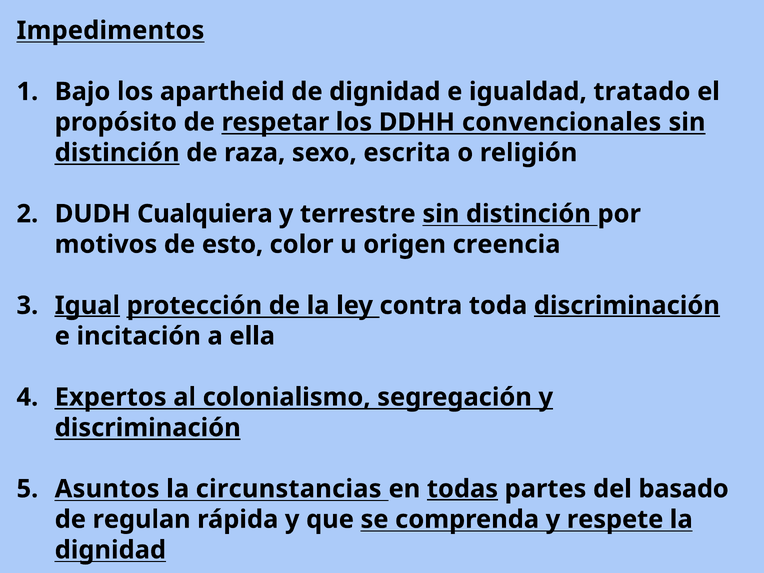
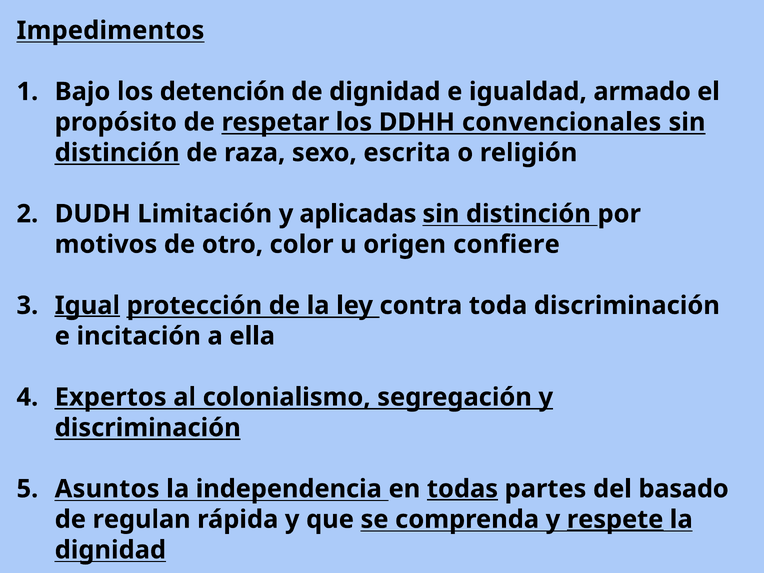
apartheid: apartheid -> detención
tratado: tratado -> armado
Cualquiera: Cualquiera -> Limitación
terrestre: terrestre -> aplicadas
esto: esto -> otro
creencia: creencia -> confiere
discriminación at (627, 306) underline: present -> none
circunstancias: circunstancias -> independencia
respete underline: none -> present
